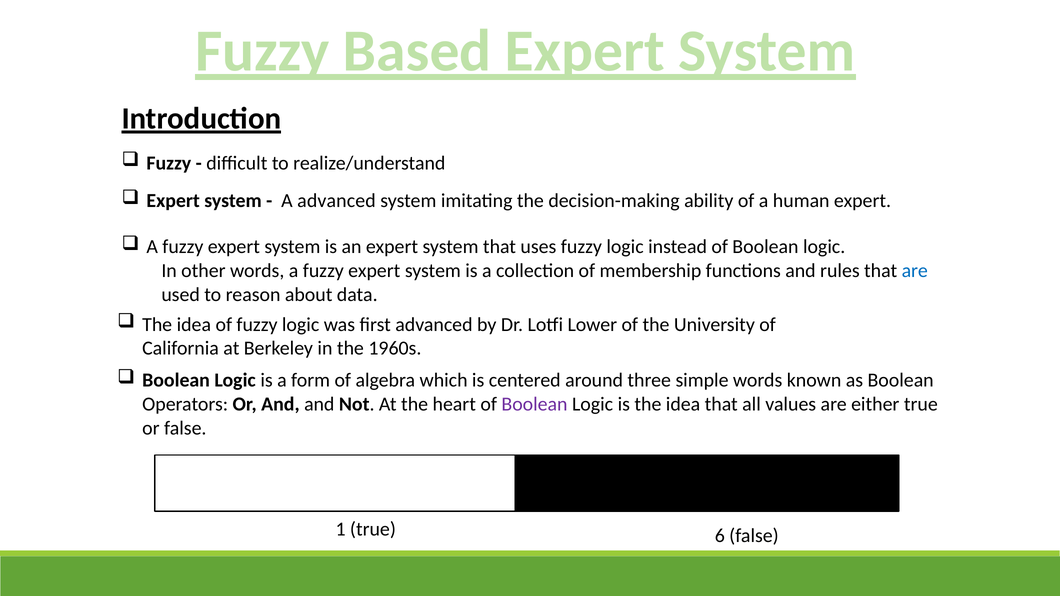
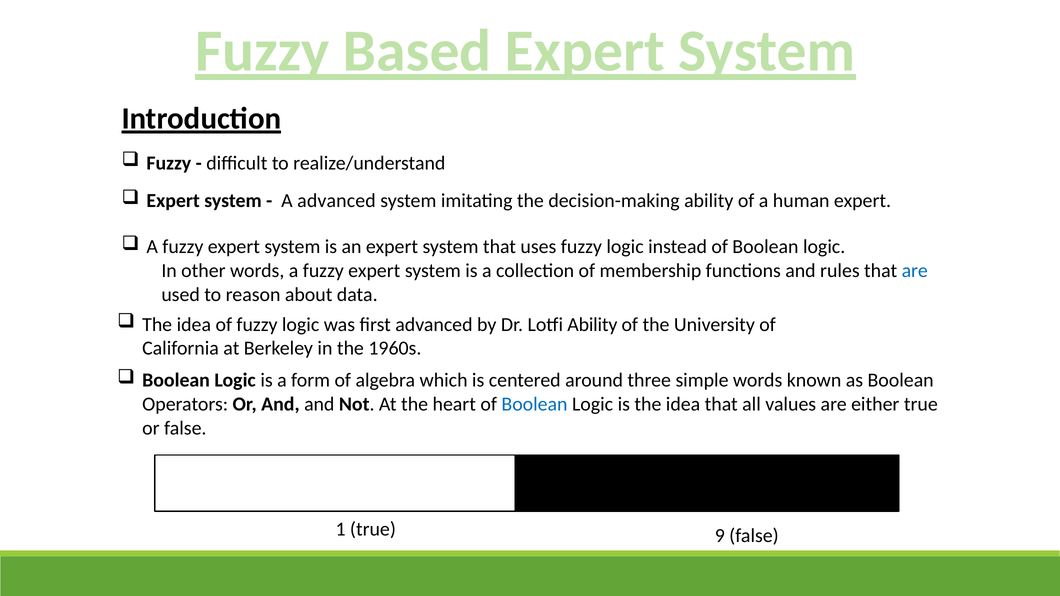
Lotfi Lower: Lower -> Ability
Boolean at (535, 404) colour: purple -> blue
6: 6 -> 9
